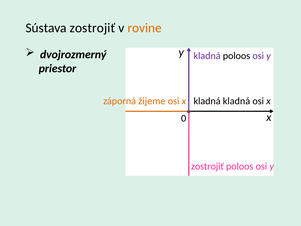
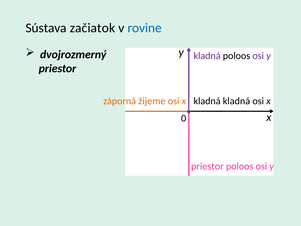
Sústava zostrojiť: zostrojiť -> začiatok
rovine colour: orange -> blue
zostrojiť at (207, 166): zostrojiť -> priestor
